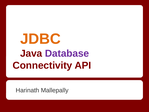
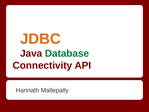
Database colour: purple -> green
